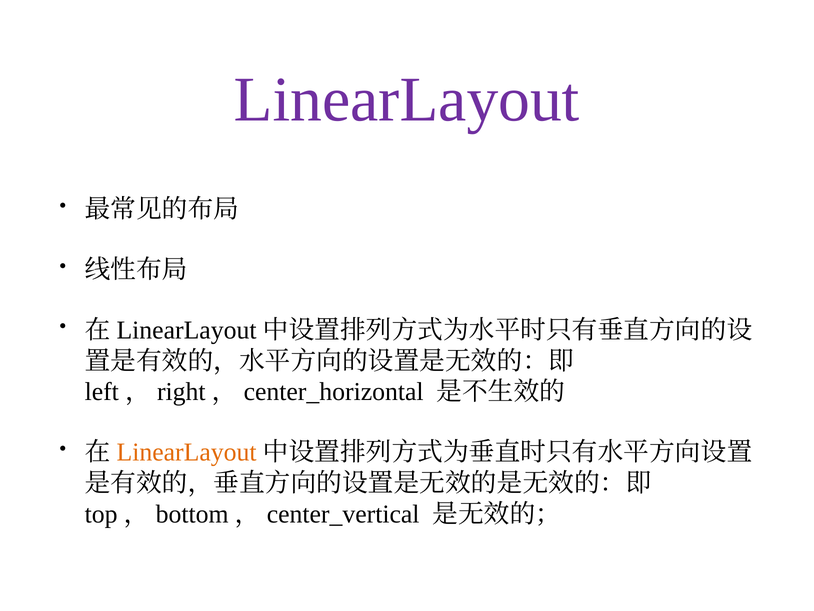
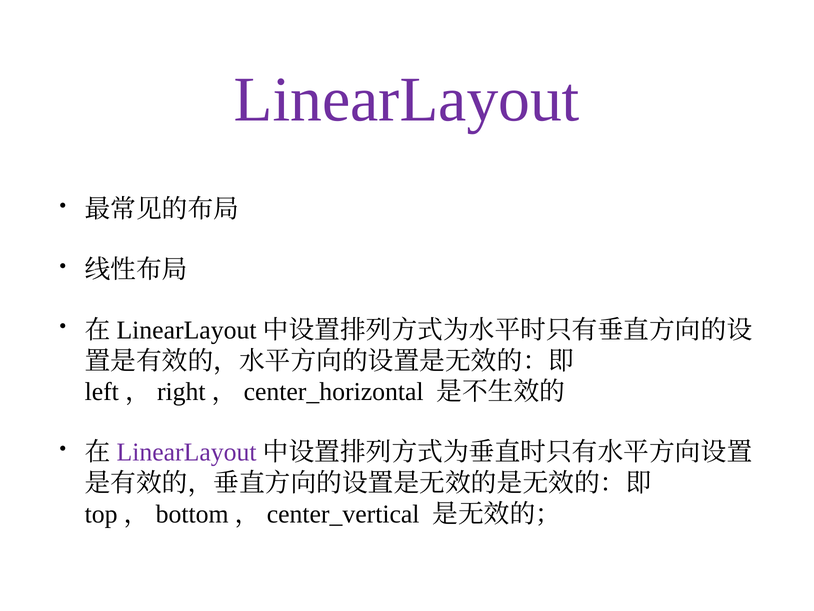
LinearLayout at (187, 452) colour: orange -> purple
